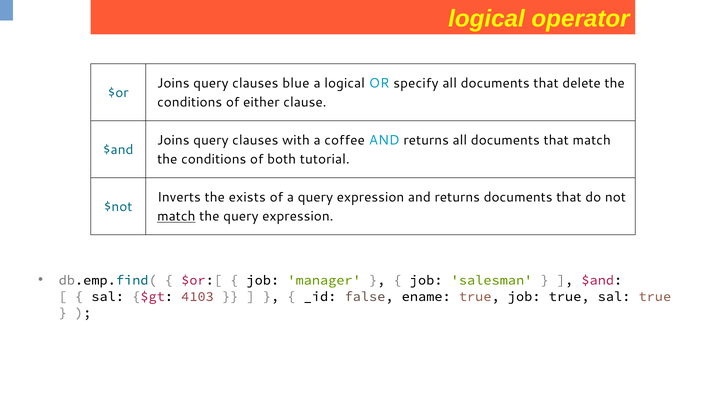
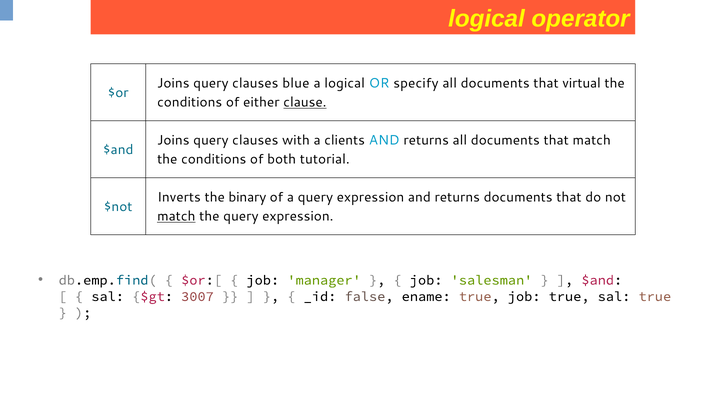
delete: delete -> virtual
clause underline: none -> present
coffee: coffee -> clients
exists: exists -> binary
4103: 4103 -> 3007
